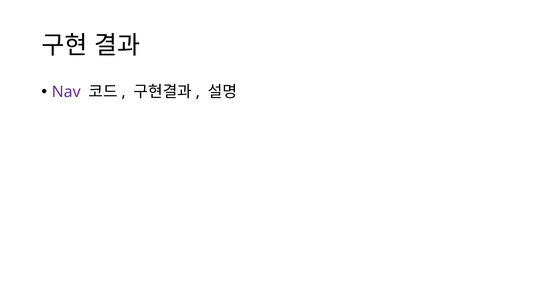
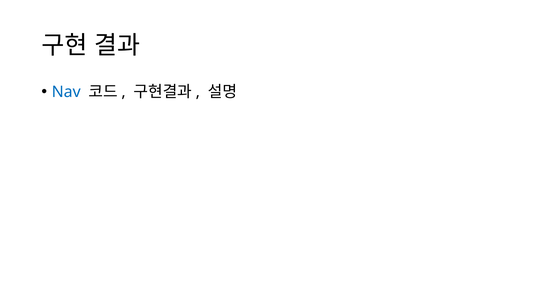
Nav colour: purple -> blue
